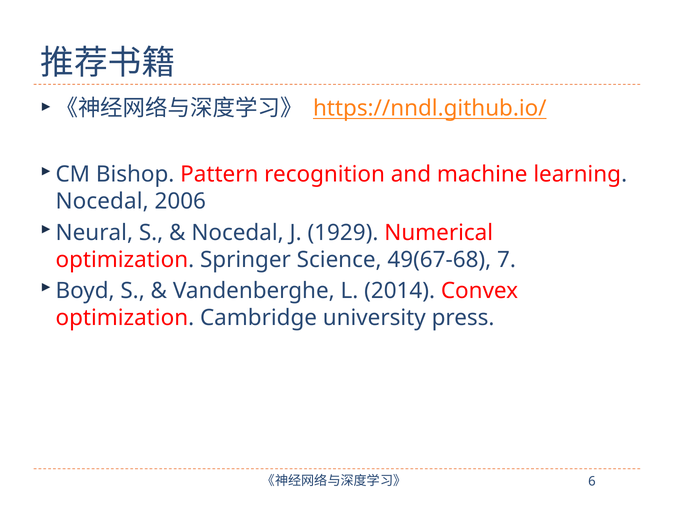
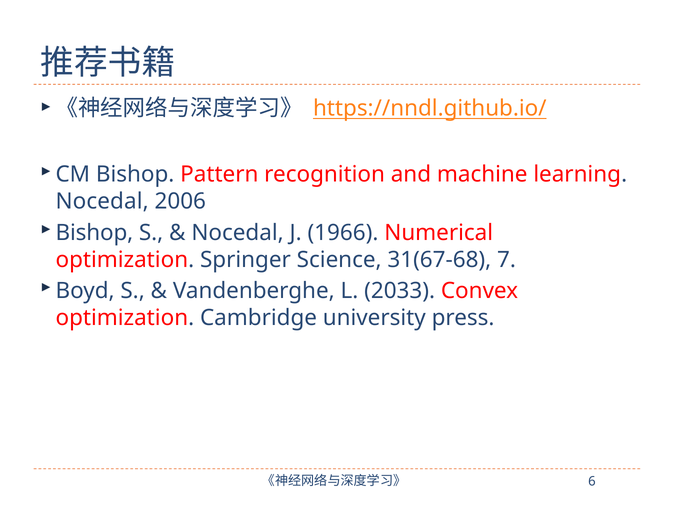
Neural at (94, 233): Neural -> Bishop
1929: 1929 -> 1966
49(67-68: 49(67-68 -> 31(67-68
2014: 2014 -> 2033
